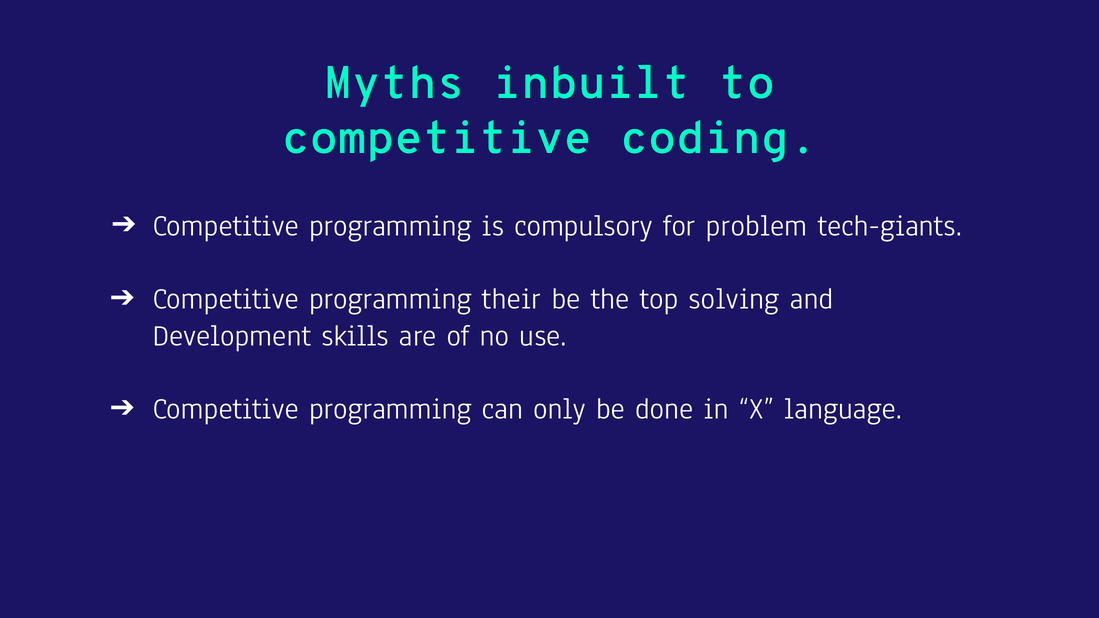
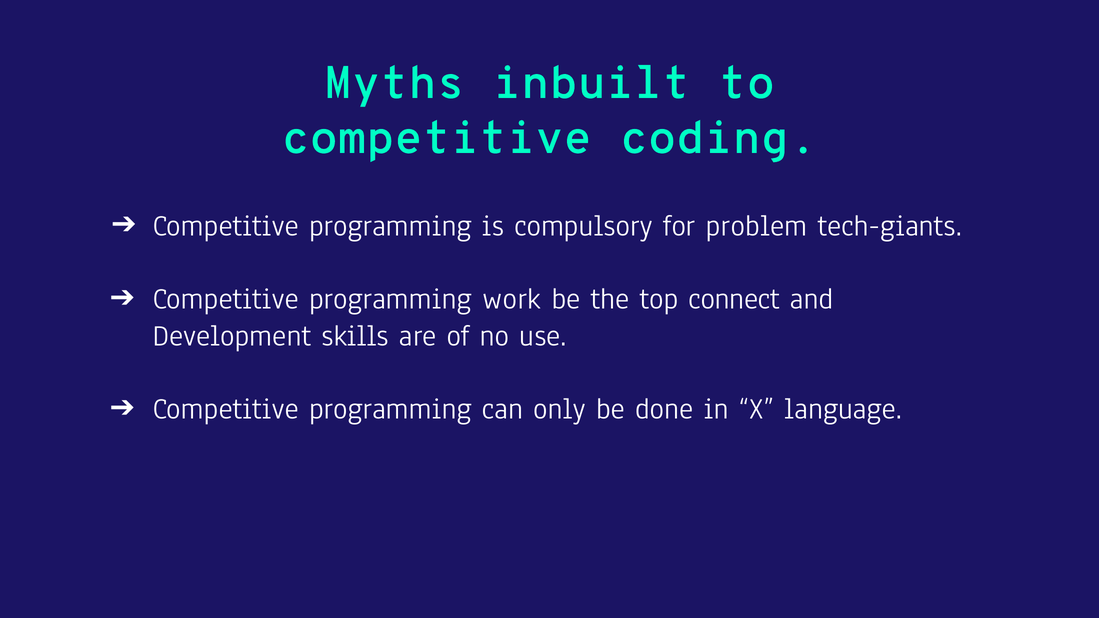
their: their -> work
solving: solving -> connect
